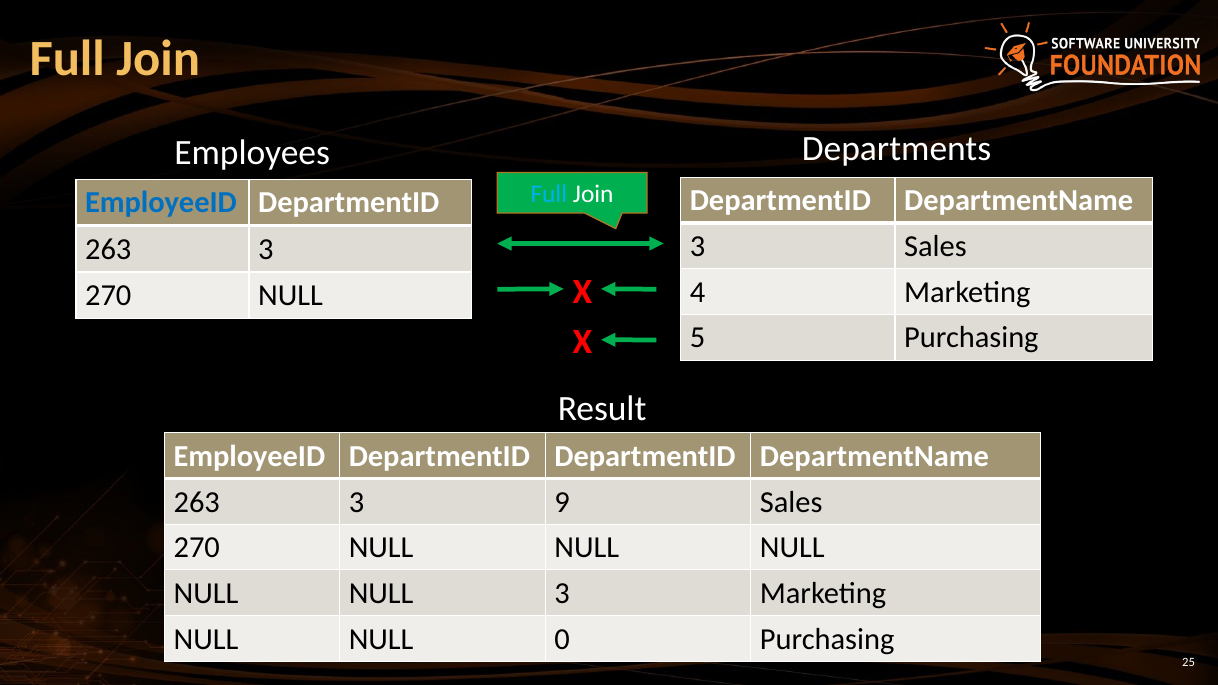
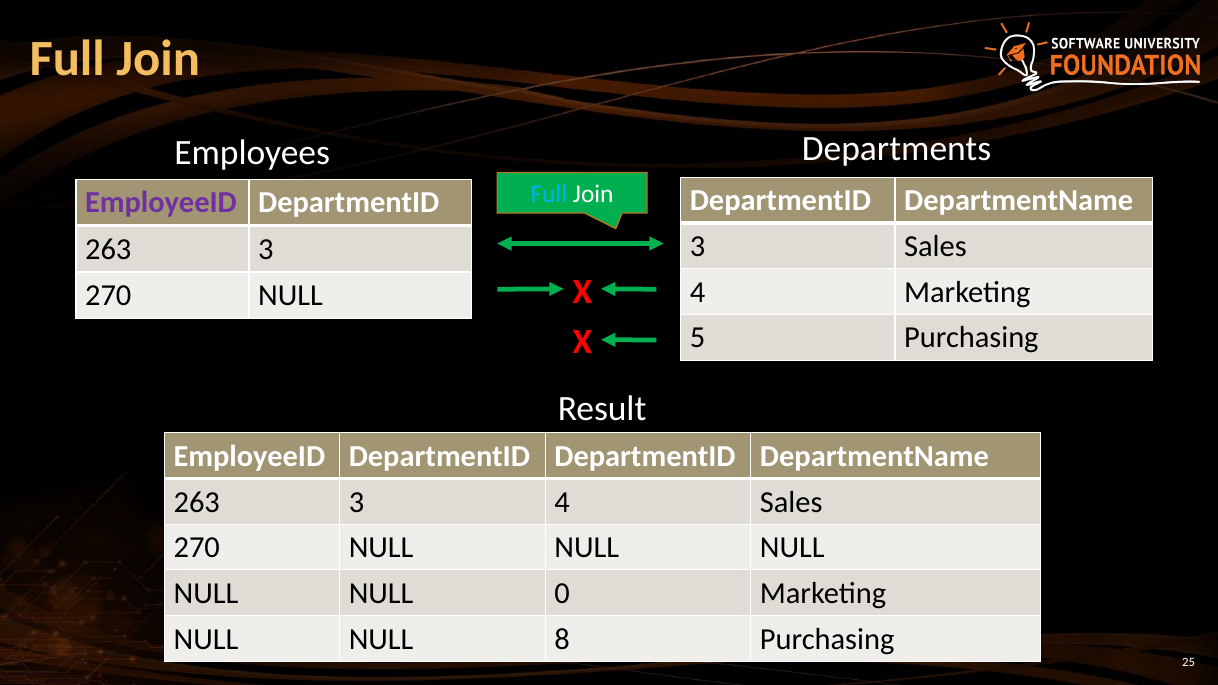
EmployeeID at (161, 203) colour: blue -> purple
3 9: 9 -> 4
NULL 3: 3 -> 0
0: 0 -> 8
